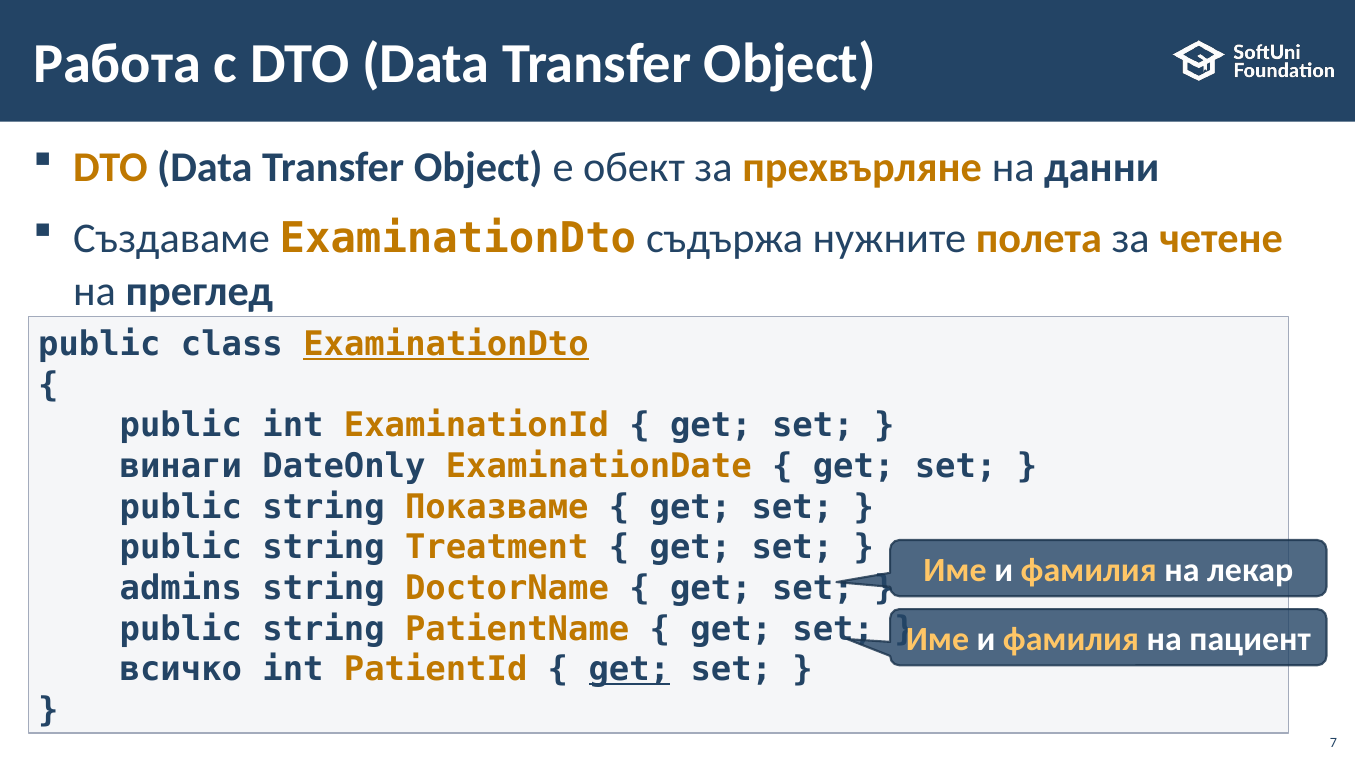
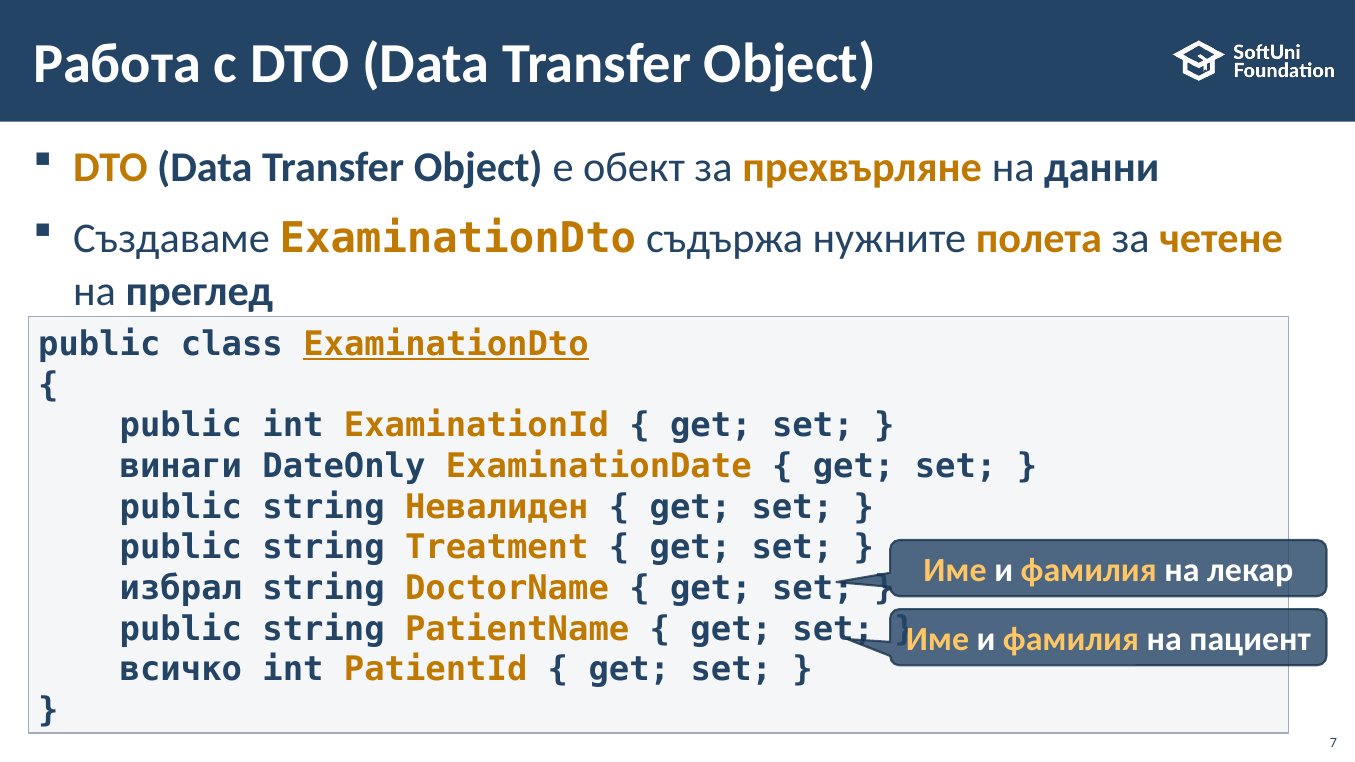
Показваме: Показваме -> Невалиден
admins: admins -> избрал
get at (629, 670) underline: present -> none
